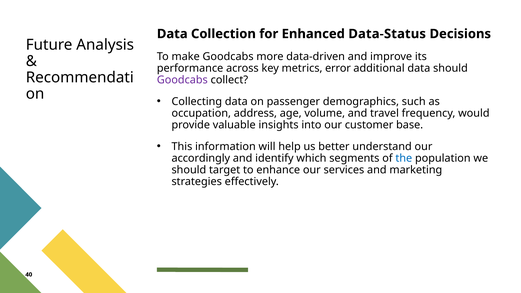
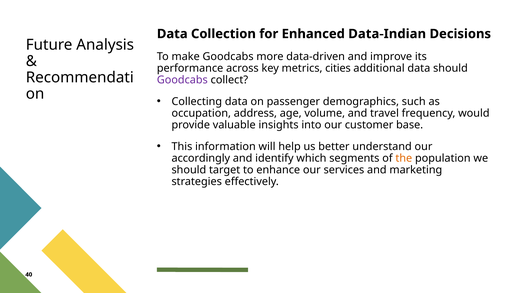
Data-Status: Data-Status -> Data-Indian
error: error -> cities
the colour: blue -> orange
